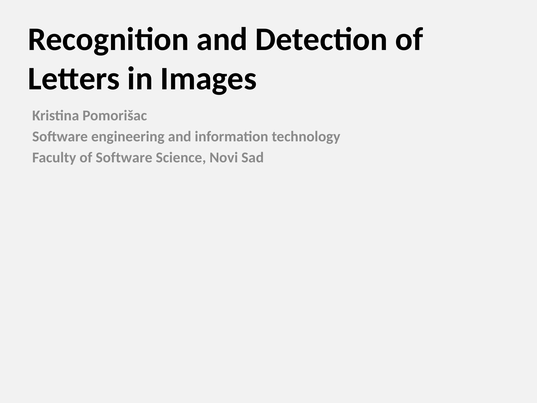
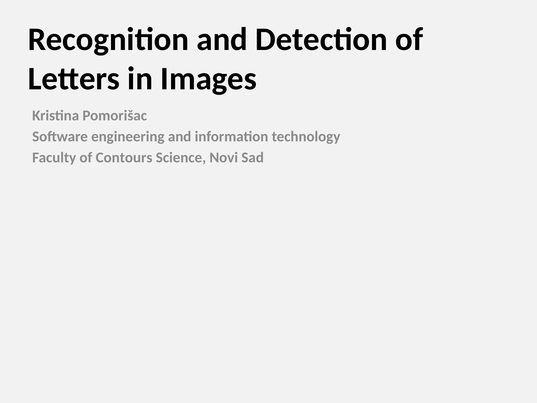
of Software: Software -> Contours
